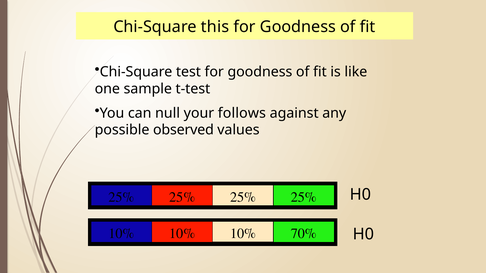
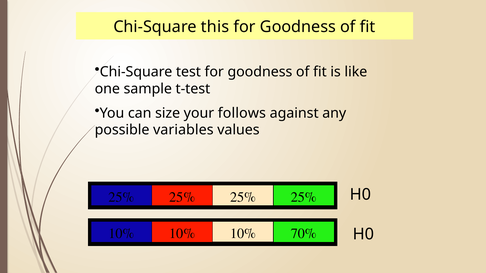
null: null -> size
observed: observed -> variables
